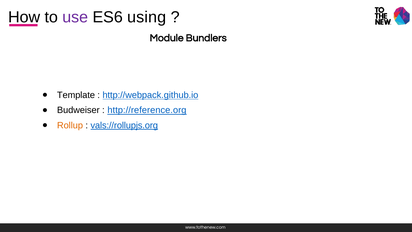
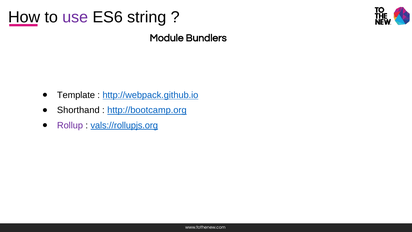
using: using -> string
Budweiser: Budweiser -> Shorthand
http://reference.org: http://reference.org -> http://bootcamp.org
Rollup colour: orange -> purple
